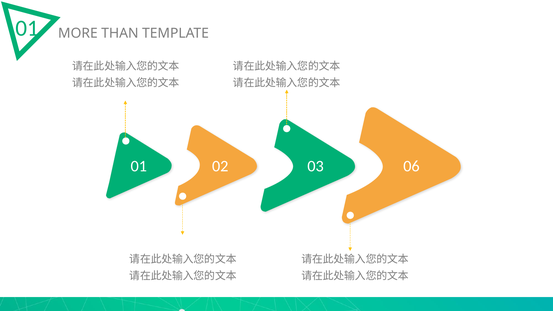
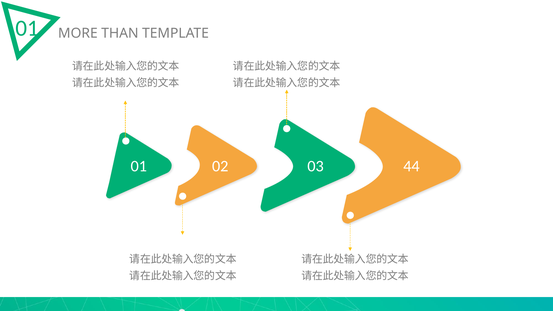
06: 06 -> 44
